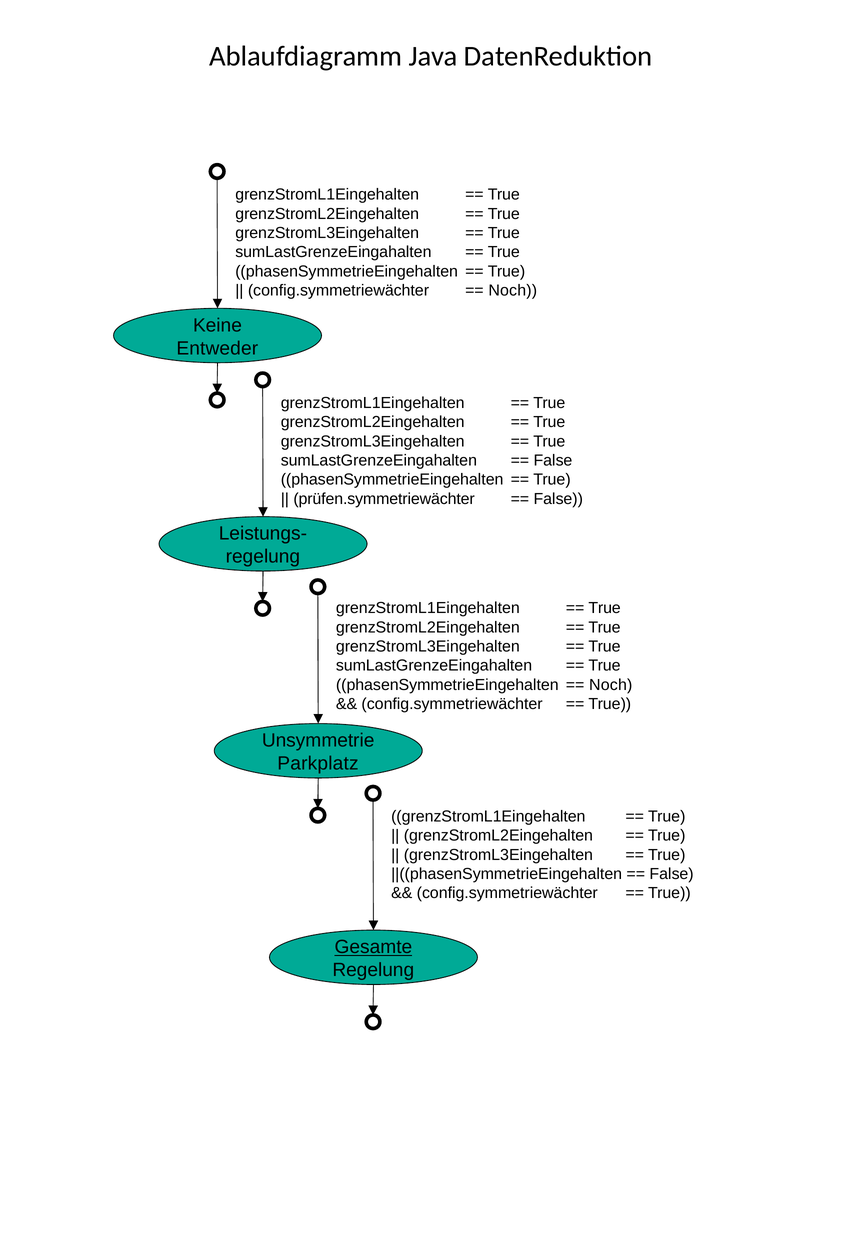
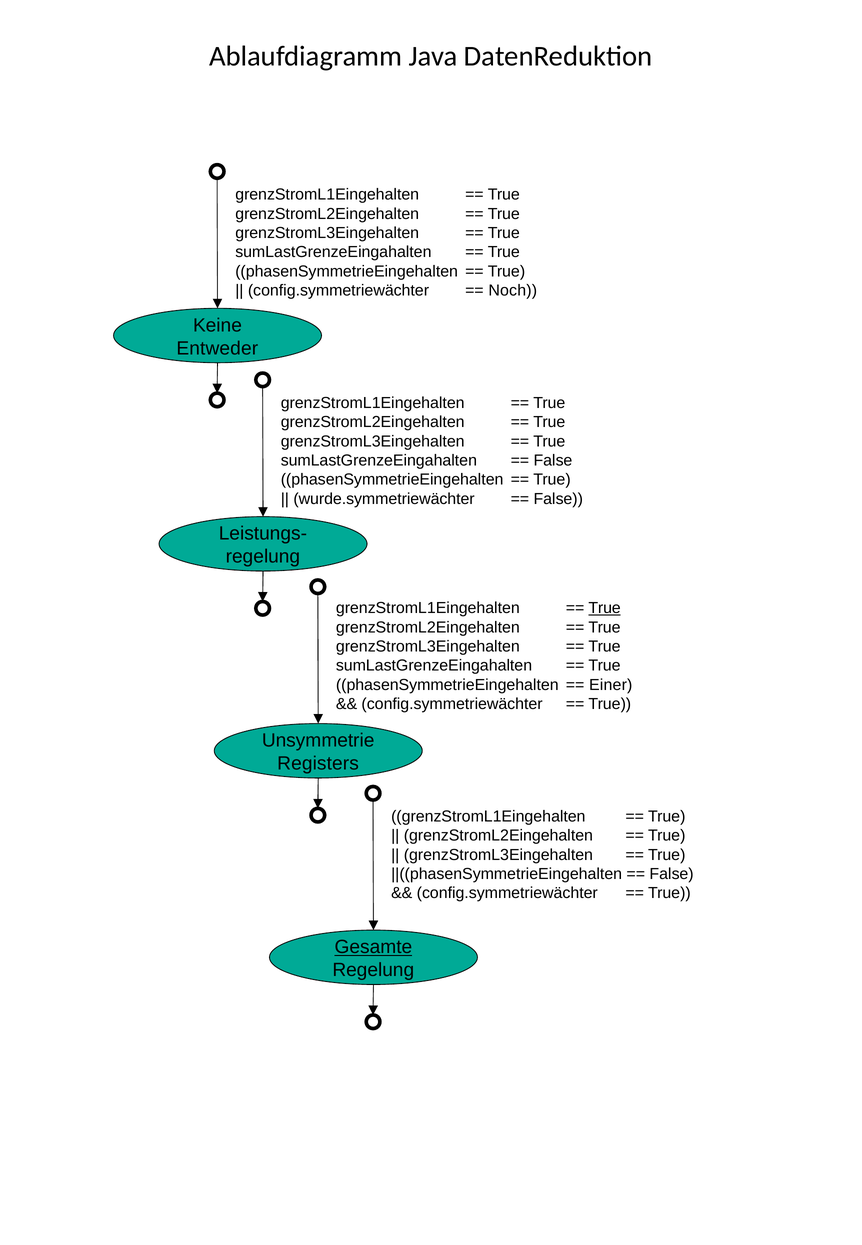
prüfen.symmetriewächter: prüfen.symmetriewächter -> wurde.symmetriewächter
True at (605, 608) underline: none -> present
Noch at (611, 685): Noch -> Einer
Parkplatz: Parkplatz -> Registers
